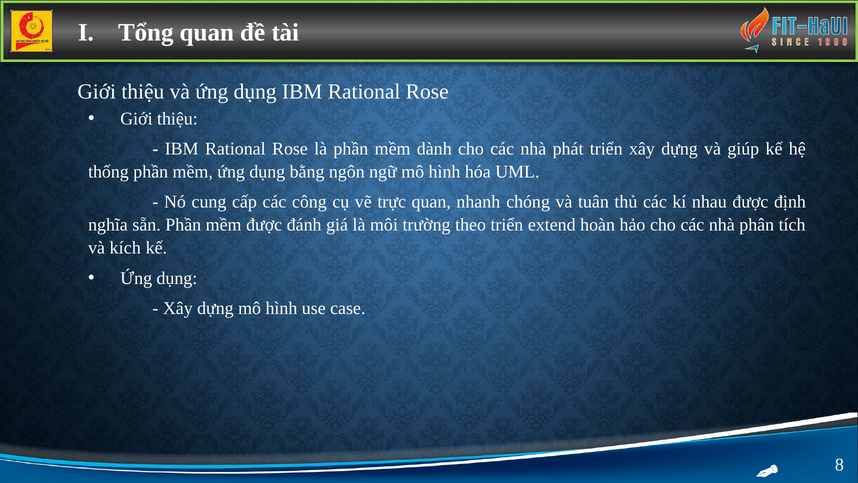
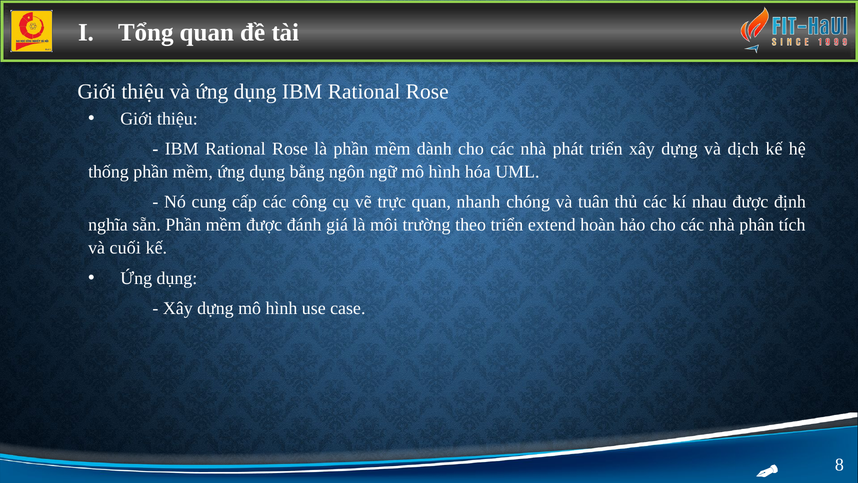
giúp: giúp -> dịch
kích: kích -> cuối
